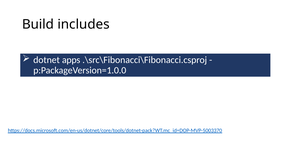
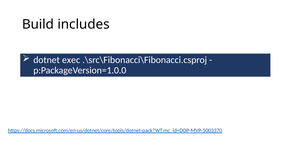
apps: apps -> exec
